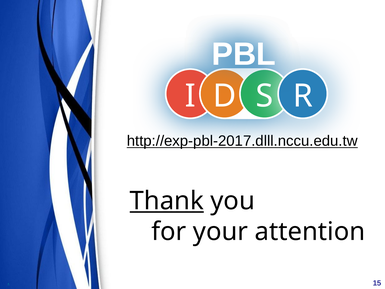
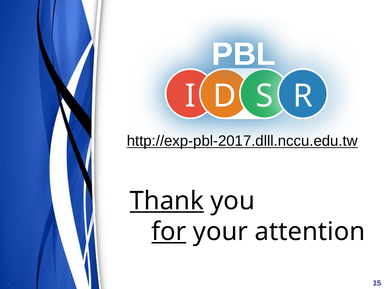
for underline: none -> present
